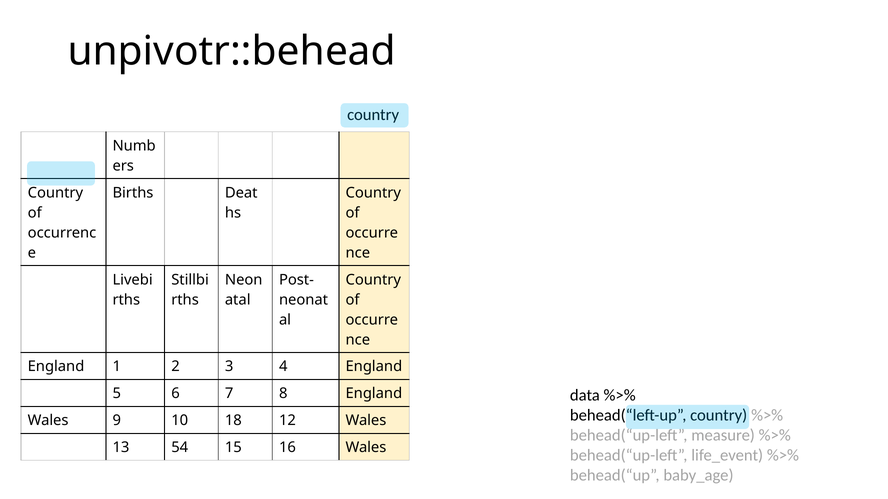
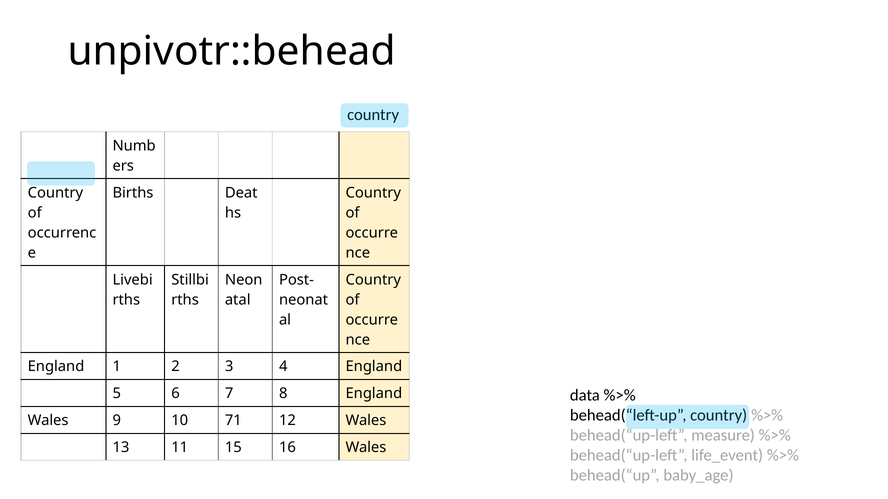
18: 18 -> 71
54: 54 -> 11
